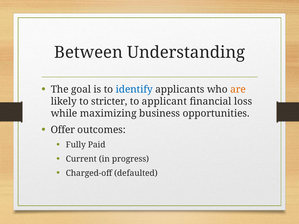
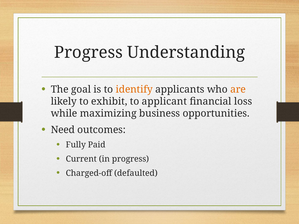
Between at (88, 52): Between -> Progress
identify colour: blue -> orange
stricter: stricter -> exhibit
Offer: Offer -> Need
